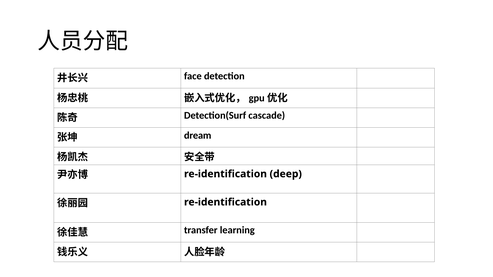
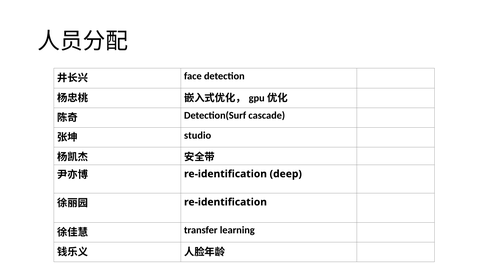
dream: dream -> studio
